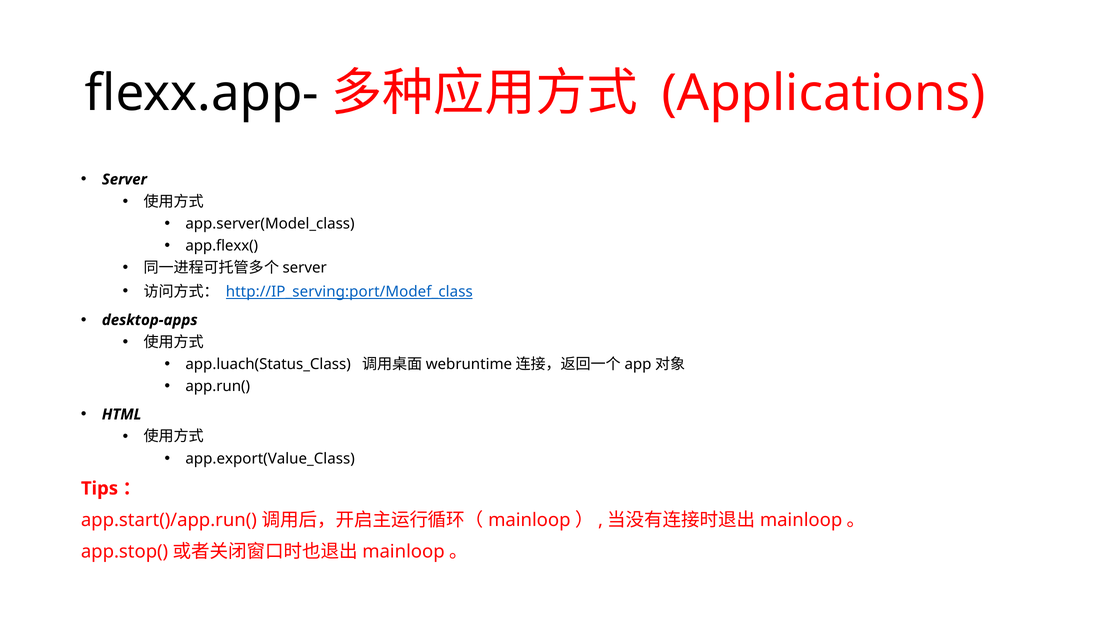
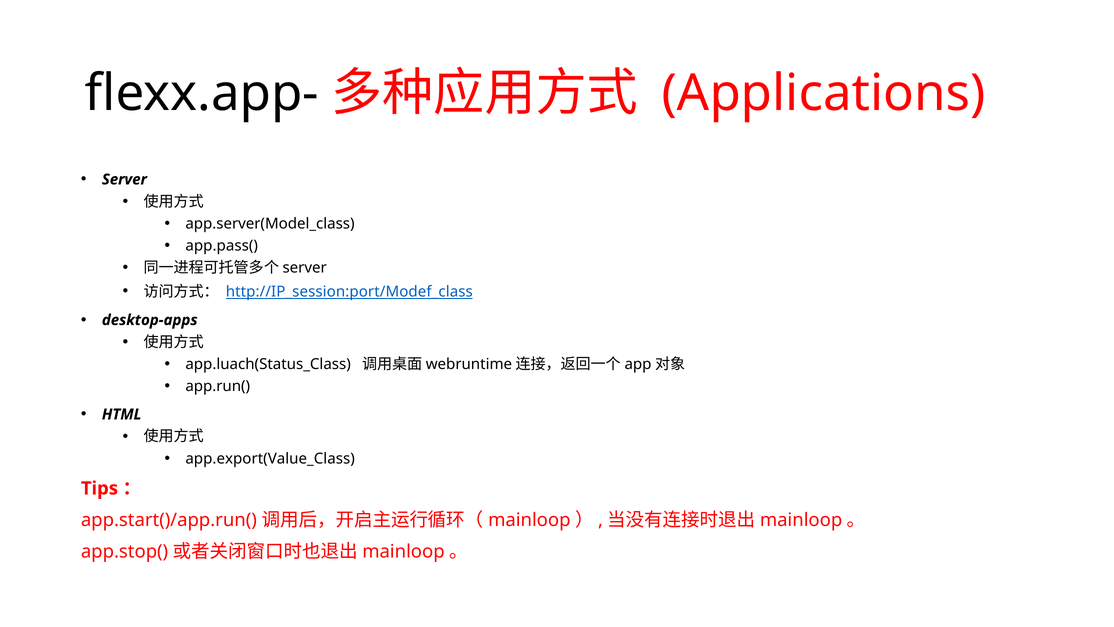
app.flexx(: app.flexx( -> app.pass(
http://IP_serving:port/Modef_class: http://IP_serving:port/Modef_class -> http://IP_session:port/Modef_class
